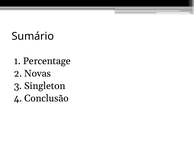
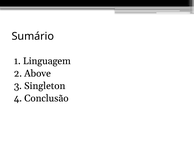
Percentage: Percentage -> Linguagem
Novas: Novas -> Above
